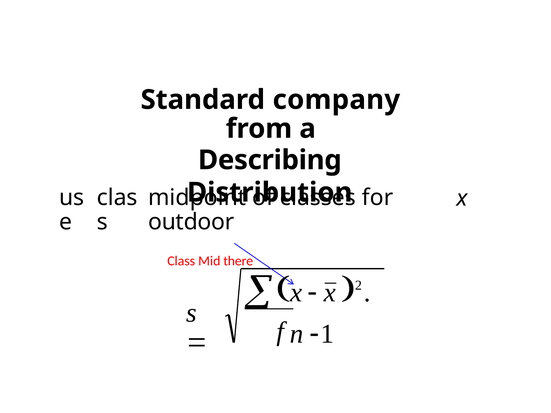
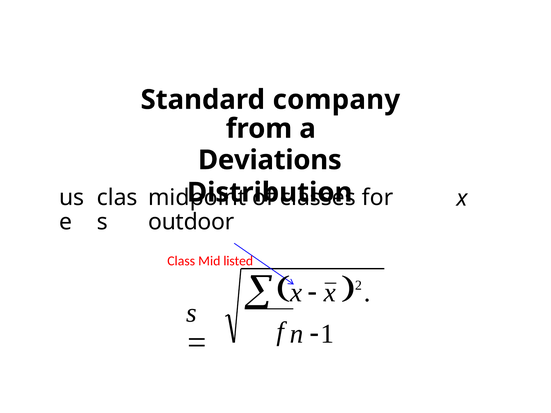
Describing: Describing -> Deviations
there: there -> listed
